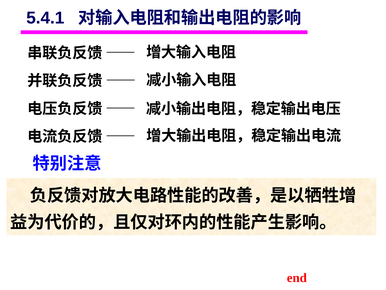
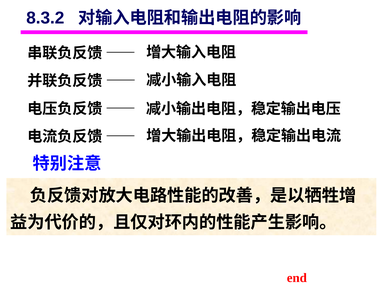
5.4.1: 5.4.1 -> 8.3.2
